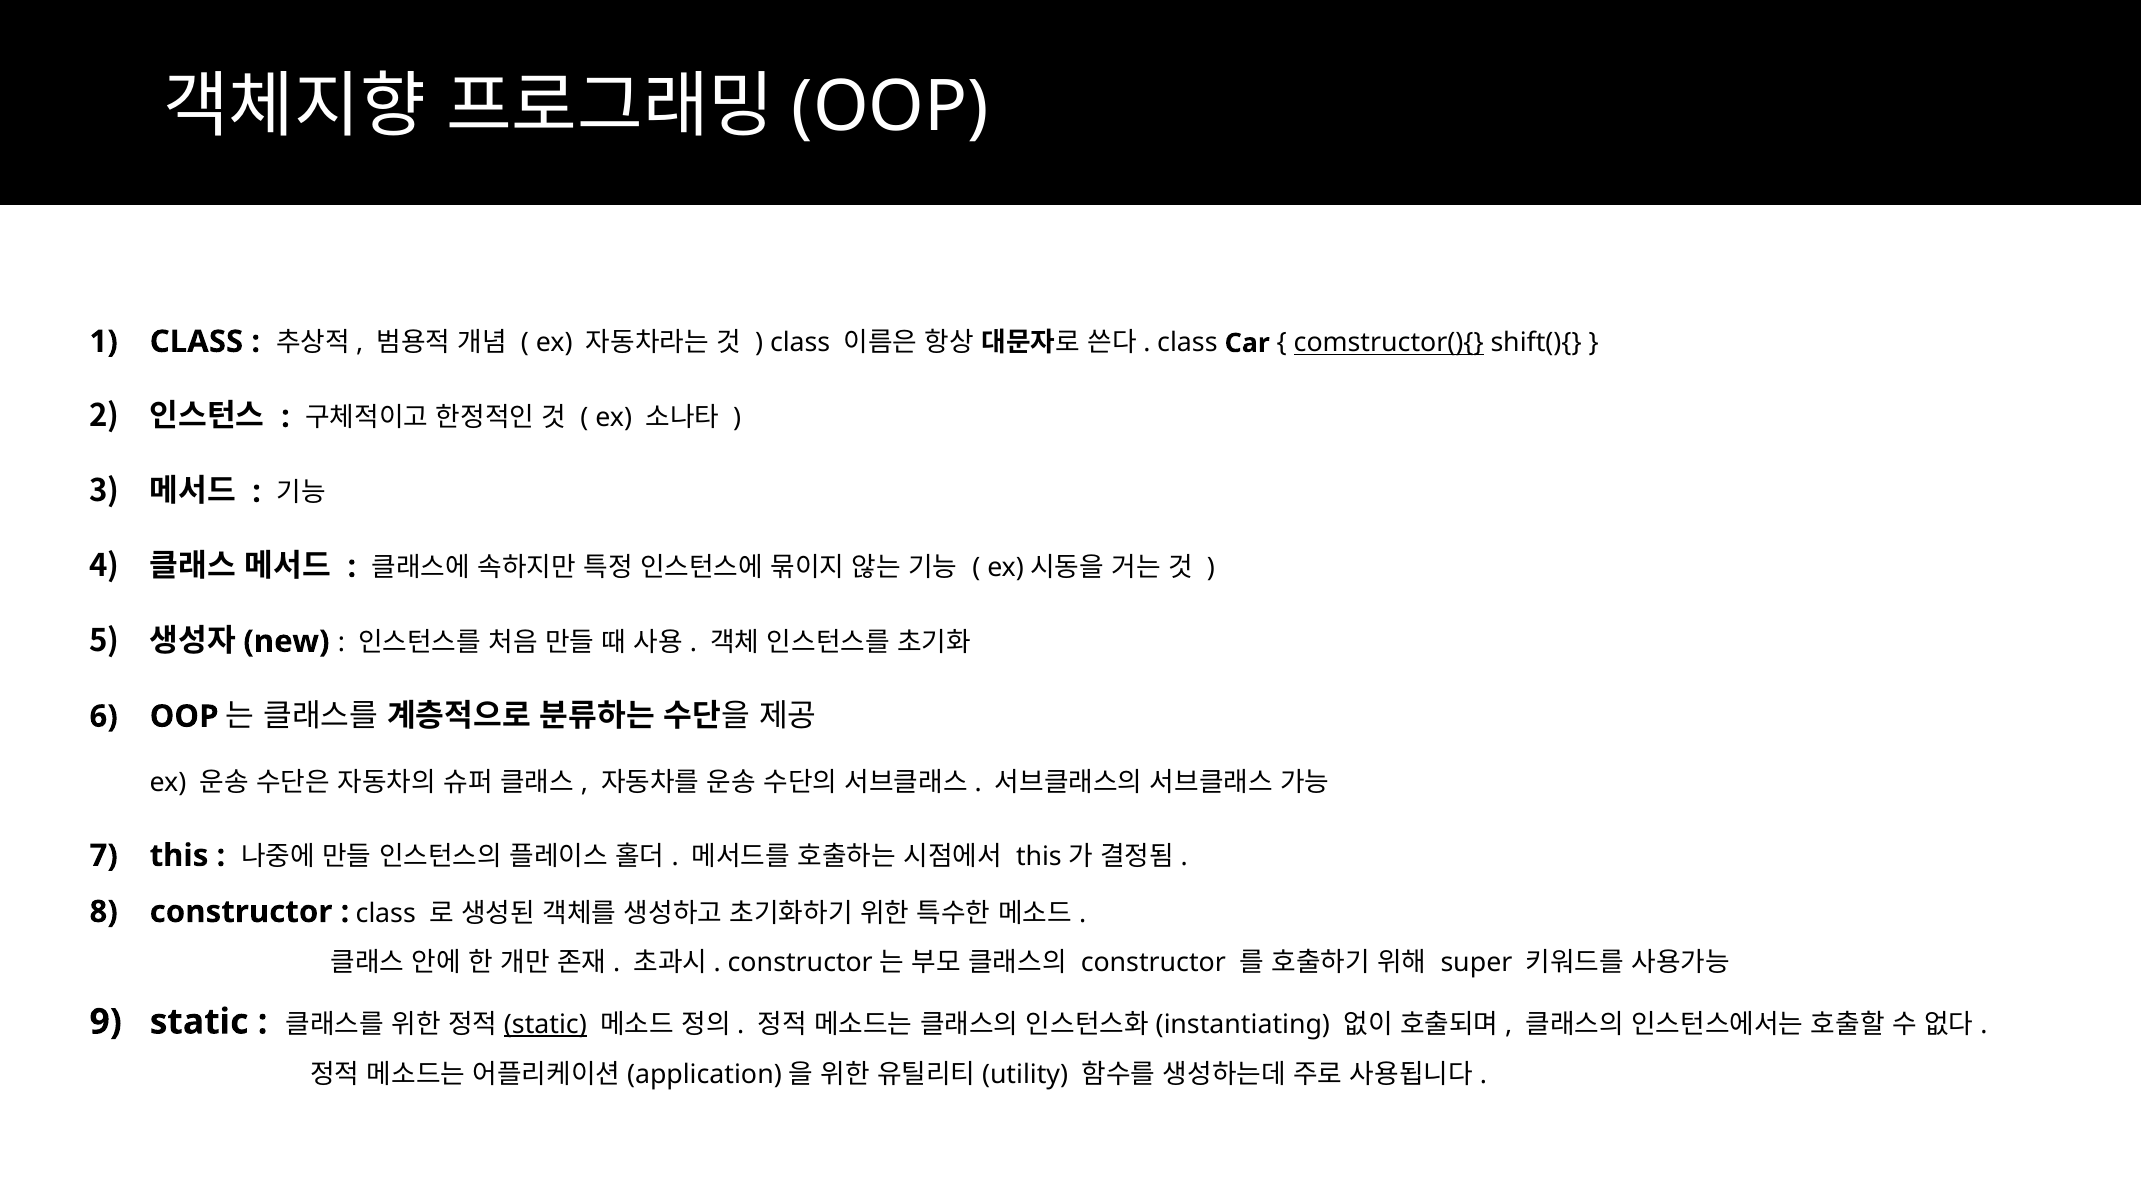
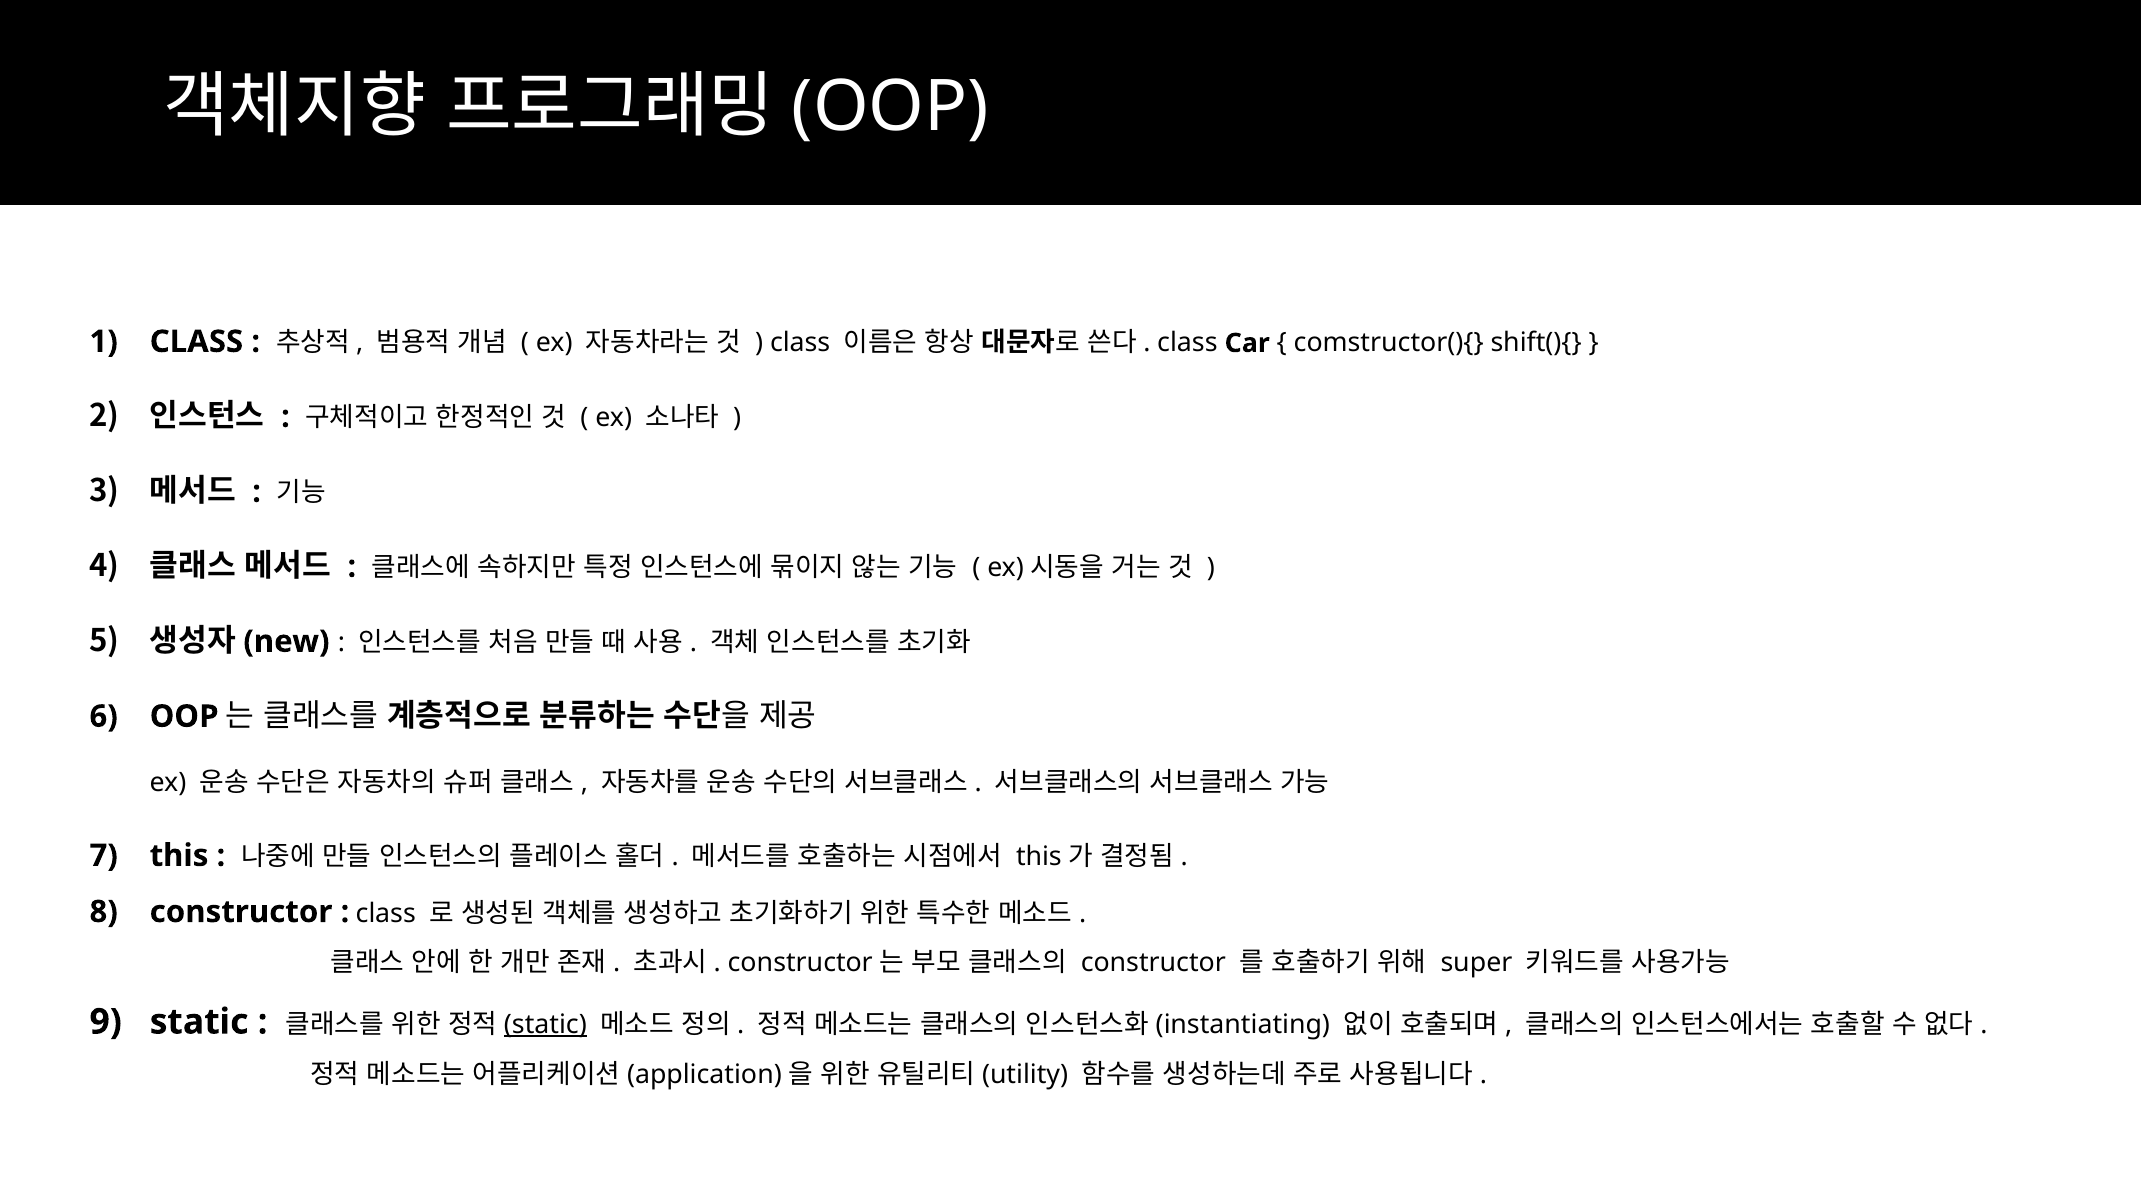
comstructor(){ underline: present -> none
